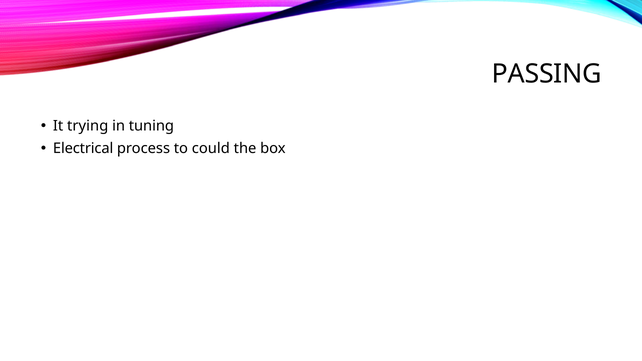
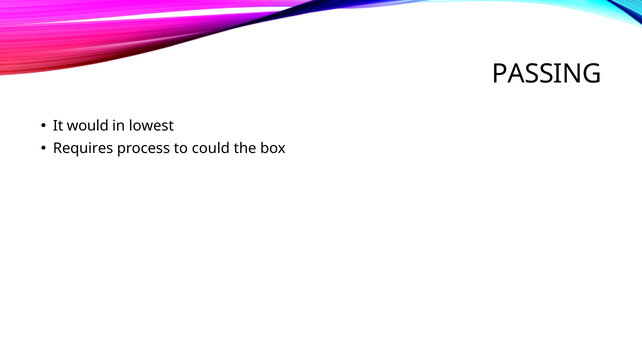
trying: trying -> would
tuning: tuning -> lowest
Electrical: Electrical -> Requires
